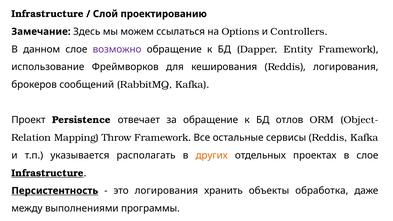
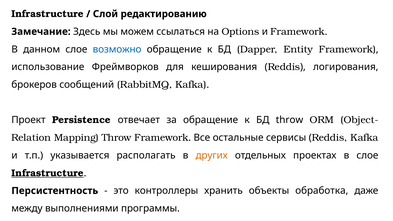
проектированию: проектированию -> редактированию
и Controllers: Controllers -> Framework
возможно colour: purple -> blue
БД отлов: отлов -> throw
Персистентность underline: present -> none
это логирования: логирования -> контроллеры
